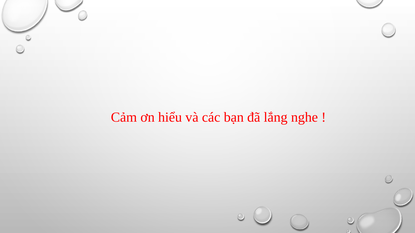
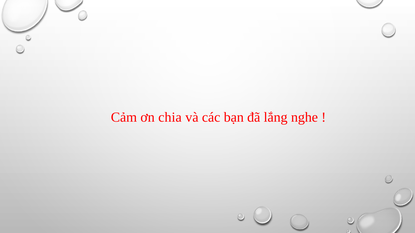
hiểu: hiểu -> chia
